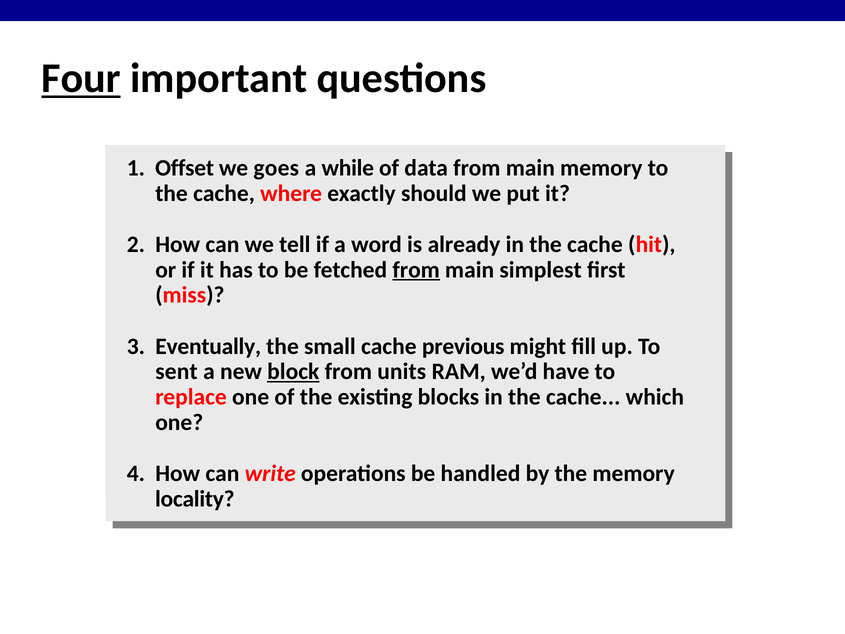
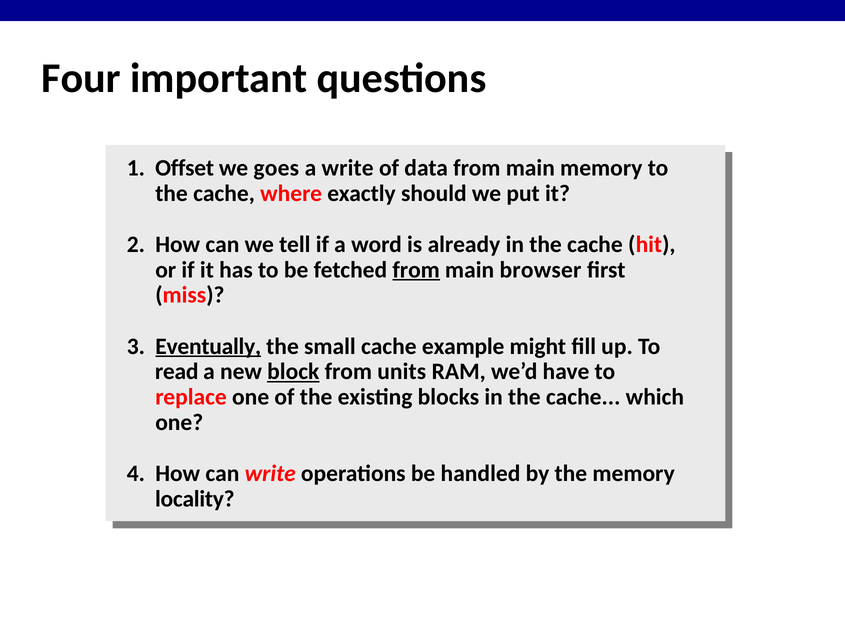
Four underline: present -> none
a while: while -> write
simplest: simplest -> browser
Eventually underline: none -> present
previous: previous -> example
sent: sent -> read
